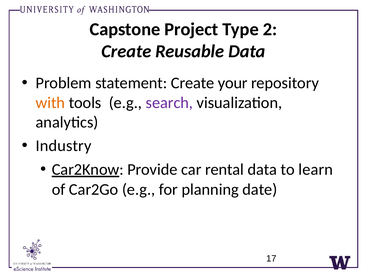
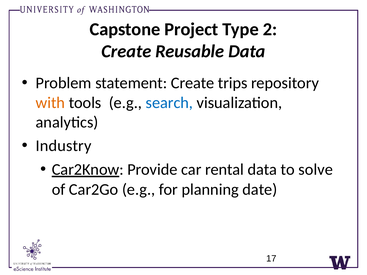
your: your -> trips
search colour: purple -> blue
learn: learn -> solve
